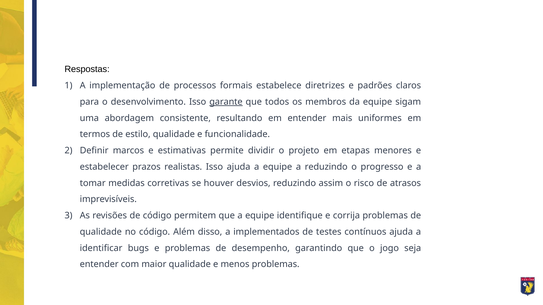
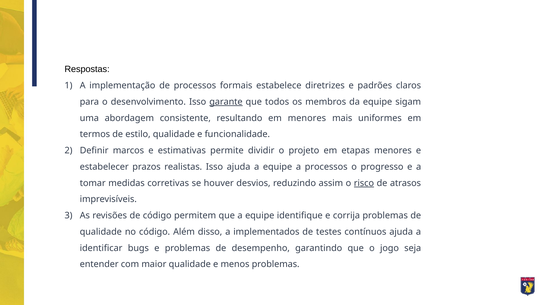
em entender: entender -> menores
a reduzindo: reduzindo -> processos
risco underline: none -> present
